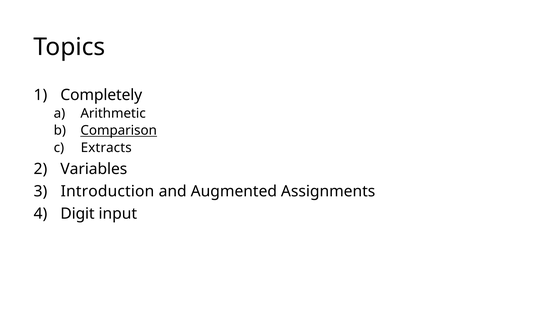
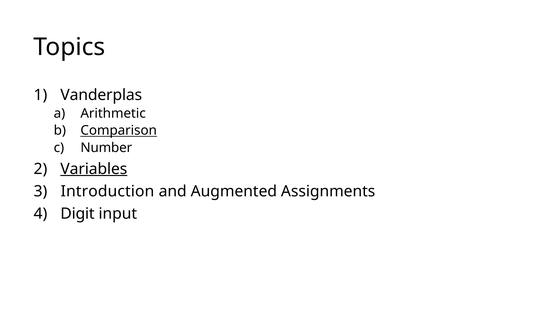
Completely: Completely -> Vanderplas
Extracts: Extracts -> Number
Variables underline: none -> present
